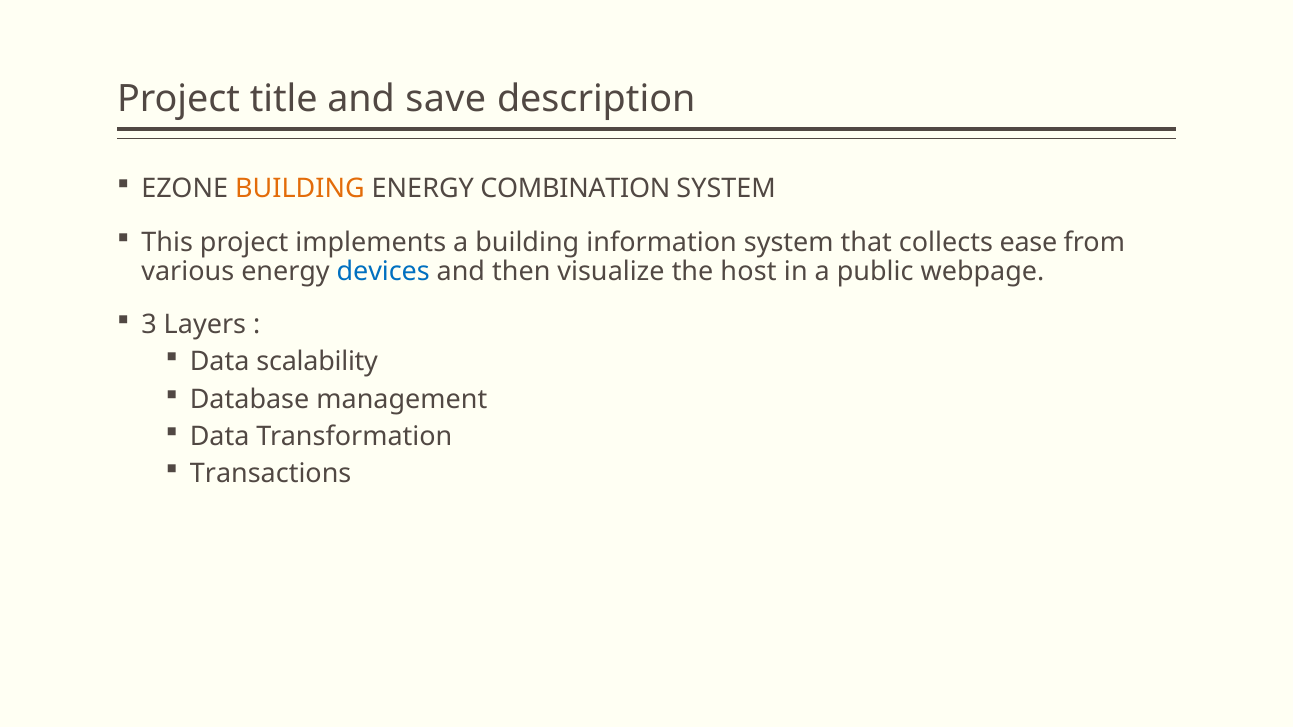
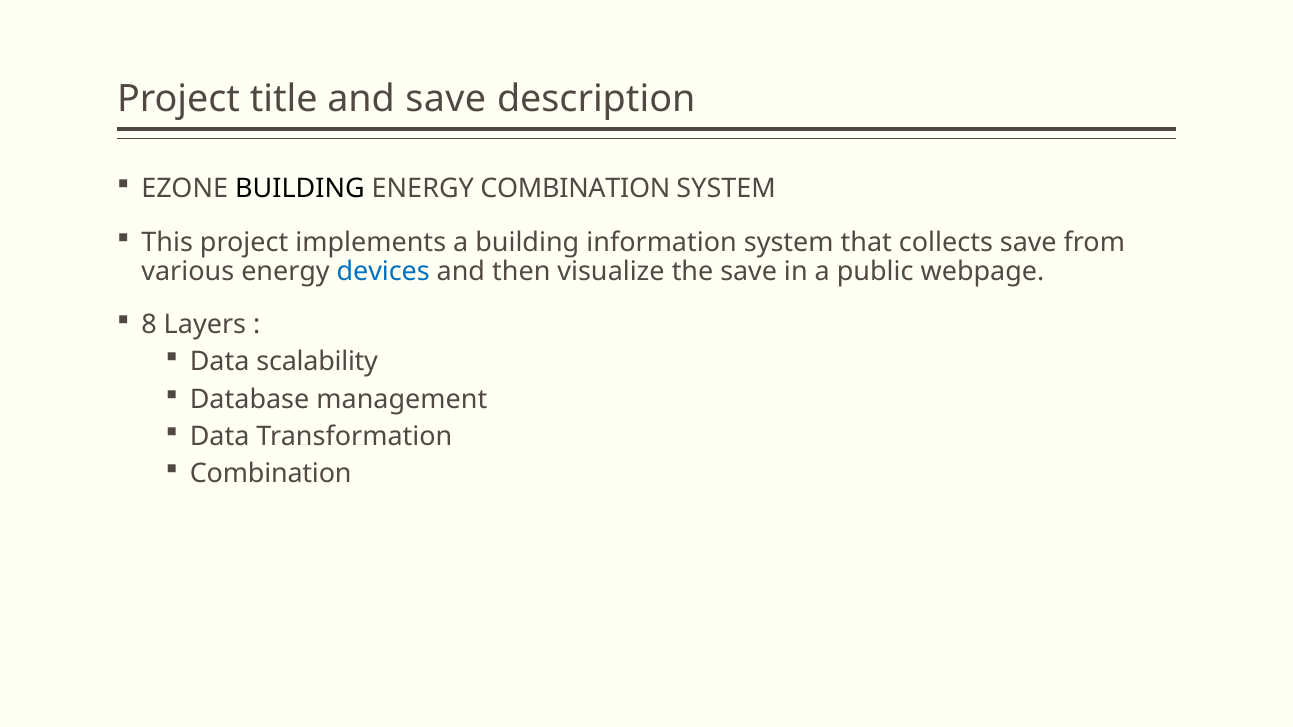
BUILDING at (300, 189) colour: orange -> black
collects ease: ease -> save
the host: host -> save
3: 3 -> 8
Transactions at (271, 474): Transactions -> Combination
